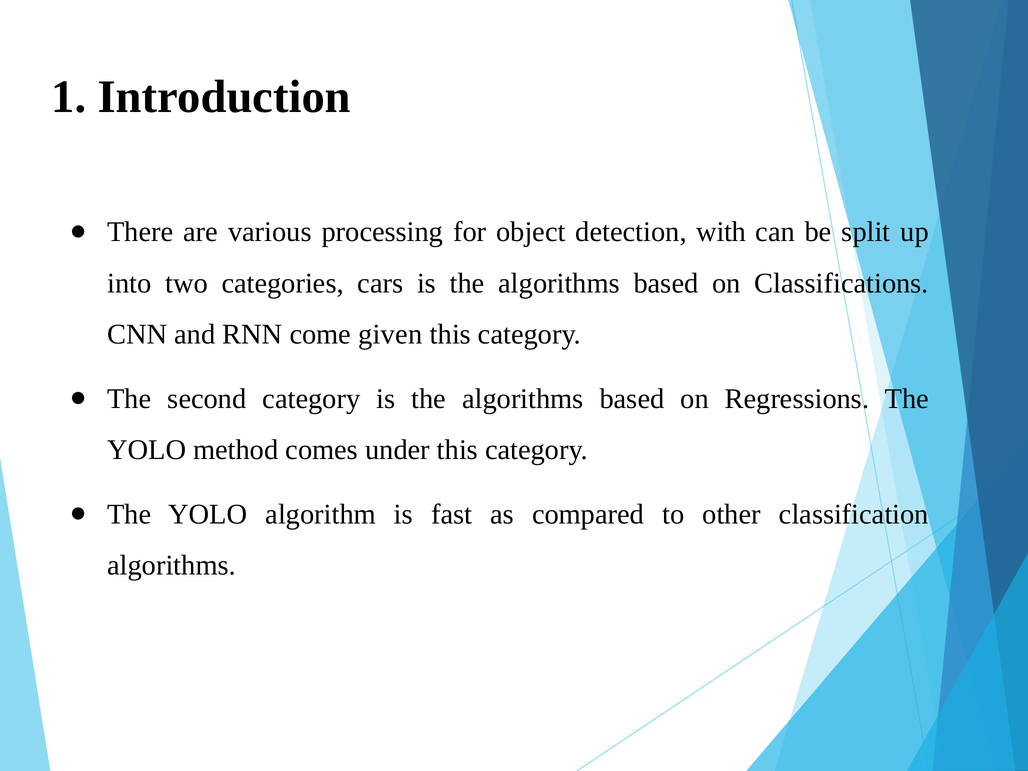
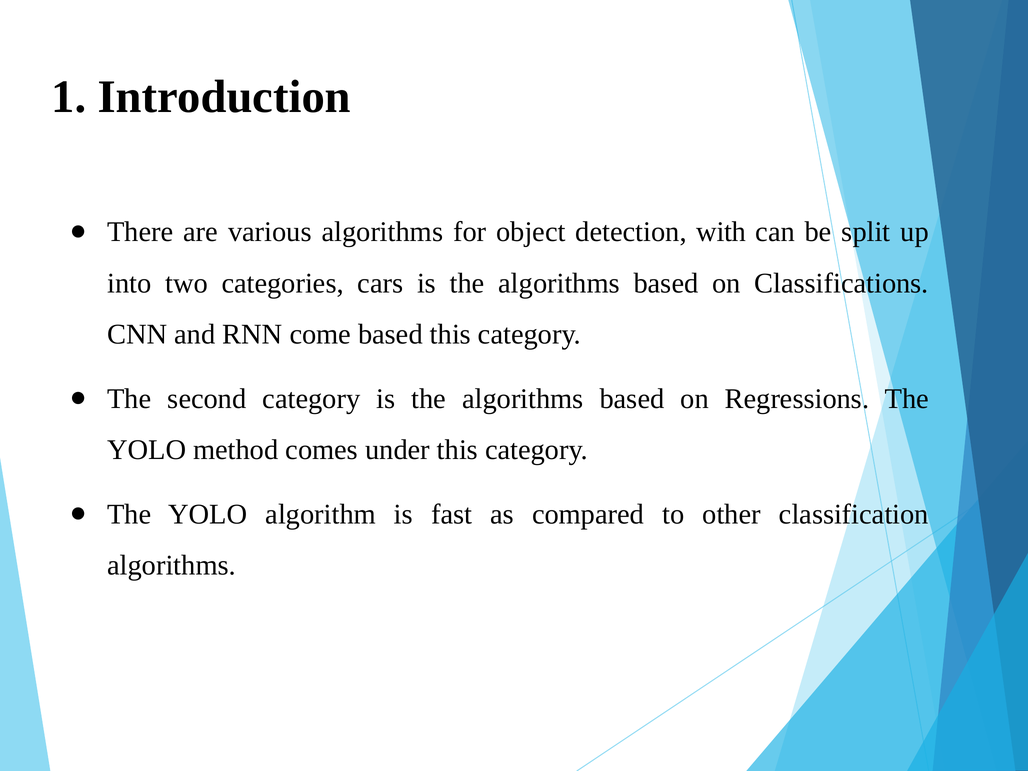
various processing: processing -> algorithms
come given: given -> based
